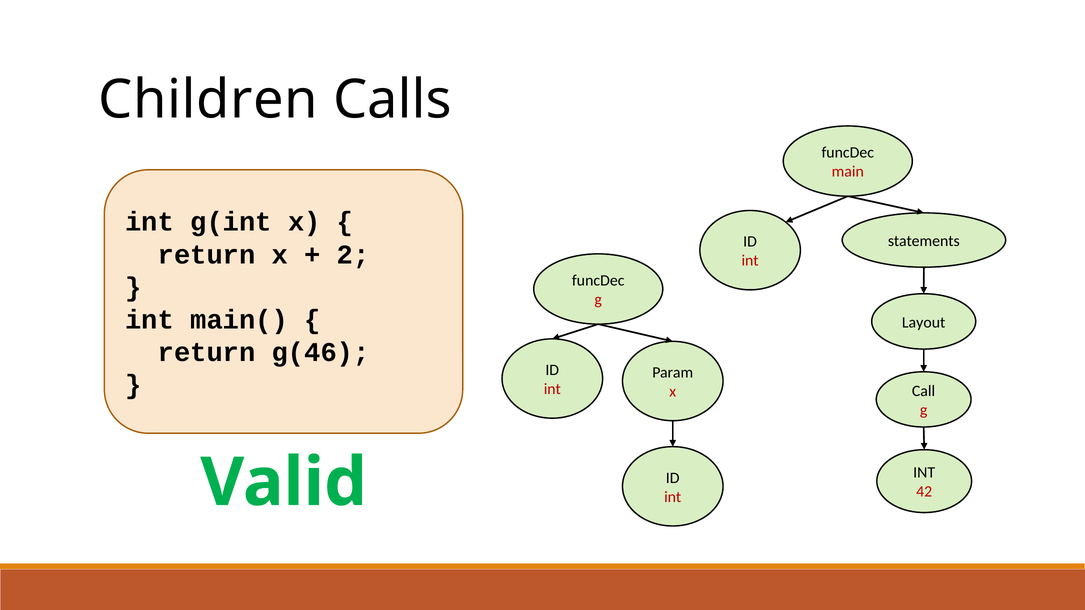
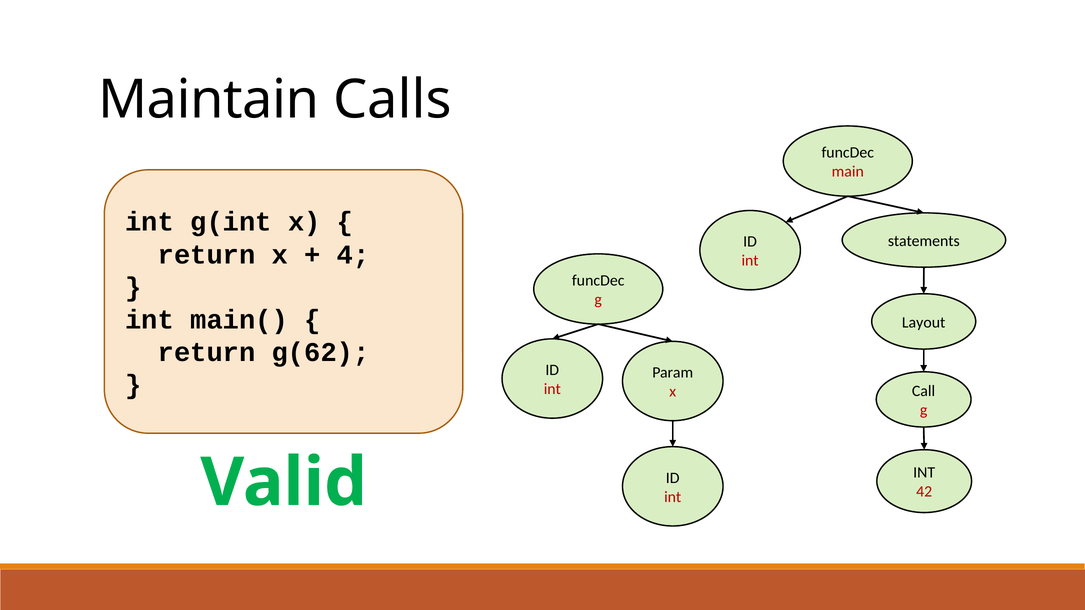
Children: Children -> Maintain
2: 2 -> 4
g(46: g(46 -> g(62
